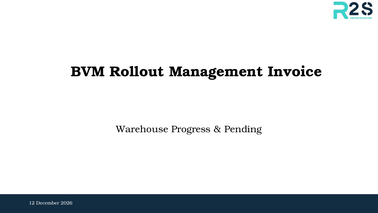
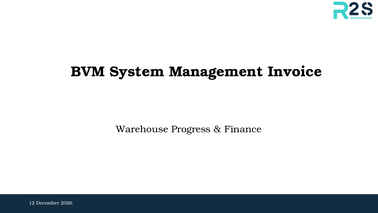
Rollout: Rollout -> System
Pending: Pending -> Finance
